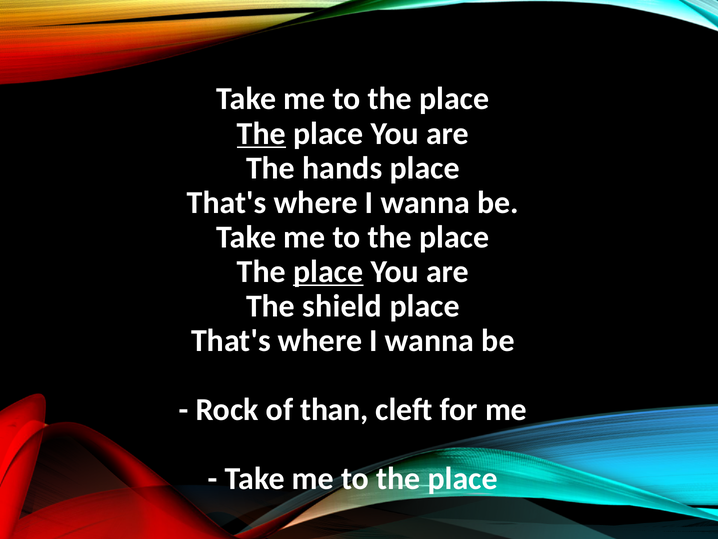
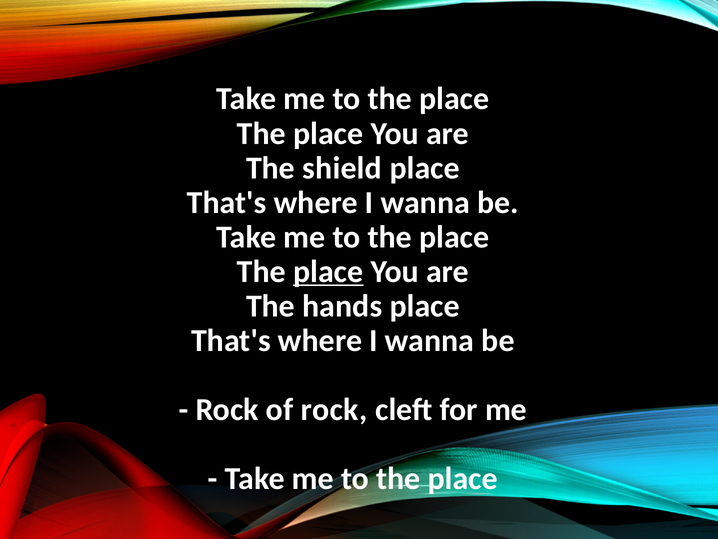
The at (261, 133) underline: present -> none
hands: hands -> shield
shield: shield -> hands
of than: than -> rock
